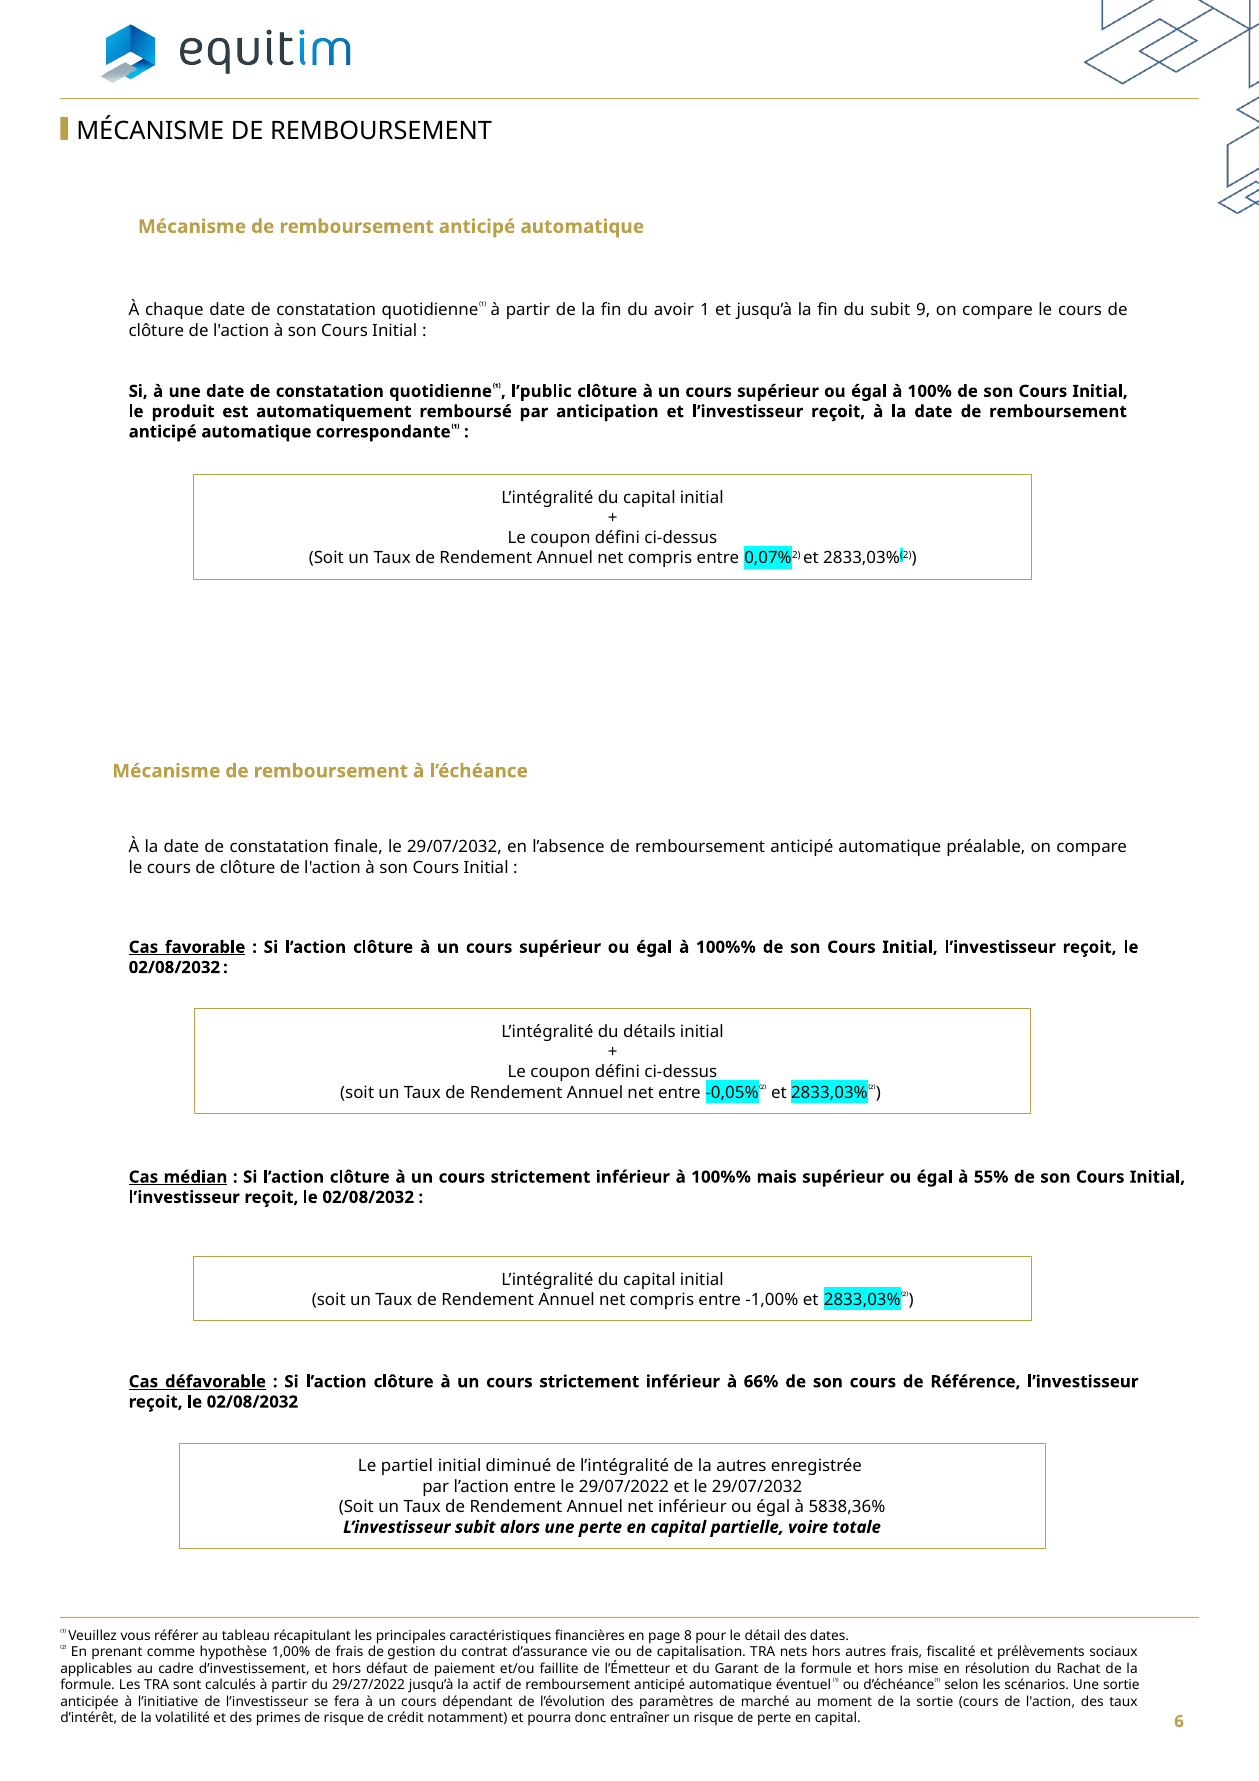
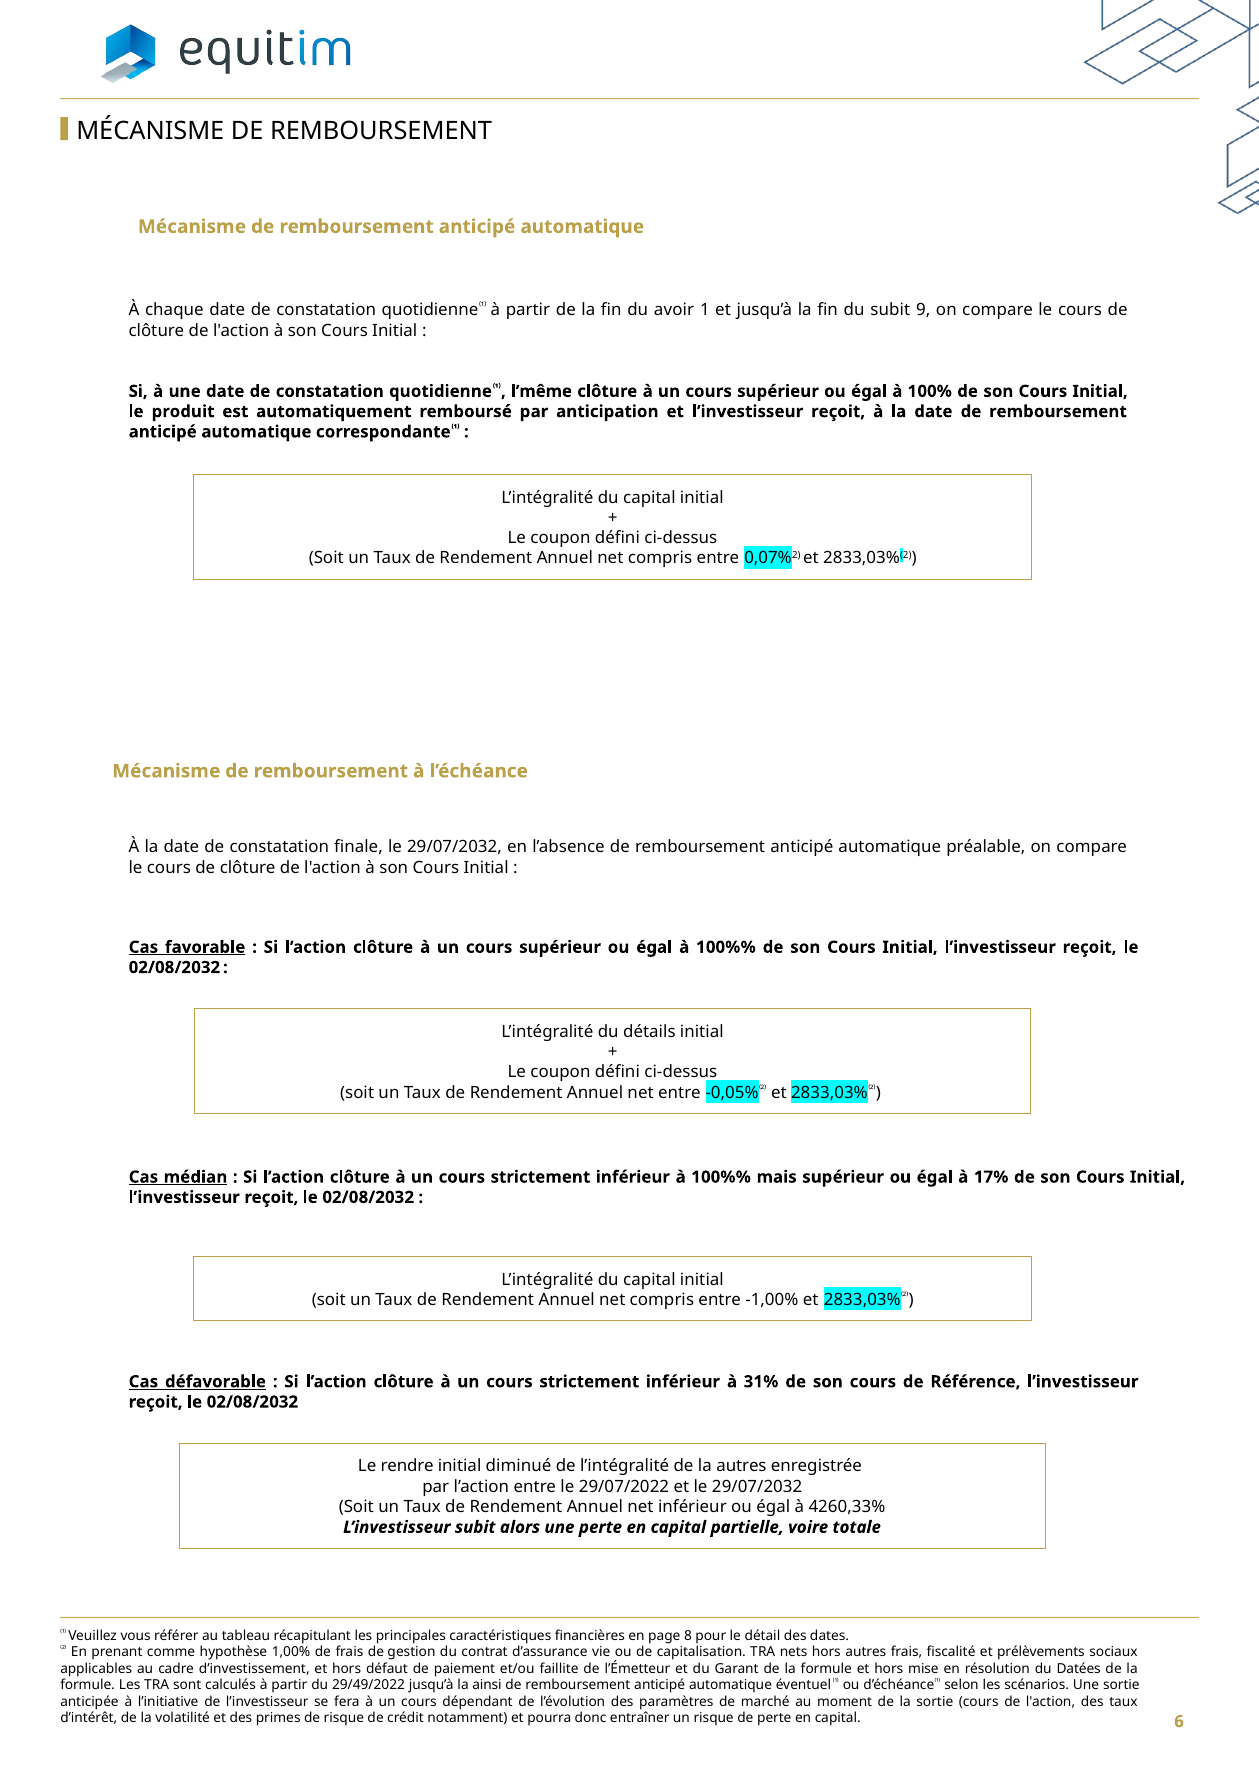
l’public: l’public -> l’même
55%: 55% -> 17%
66%: 66% -> 31%
partiel: partiel -> rendre
5838,36%: 5838,36% -> 4260,33%
Rachat: Rachat -> Datées
29/27/2022: 29/27/2022 -> 29/49/2022
actif: actif -> ainsi
